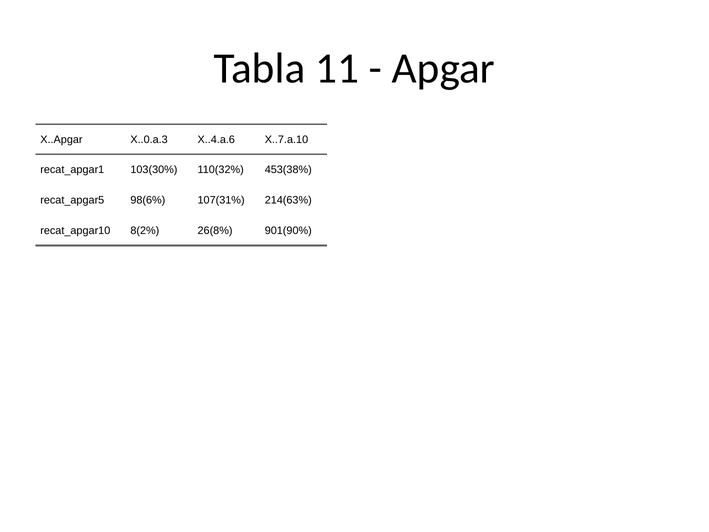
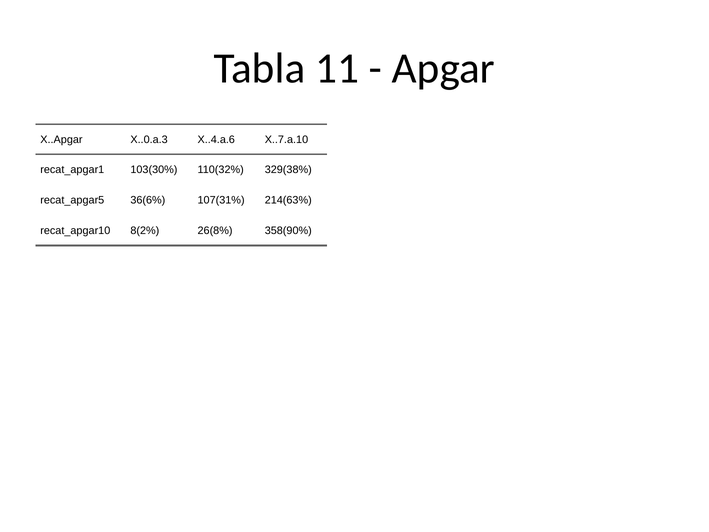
453(38%: 453(38% -> 329(38%
98(6%: 98(6% -> 36(6%
901(90%: 901(90% -> 358(90%
